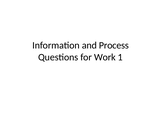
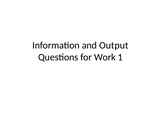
Process: Process -> Output
